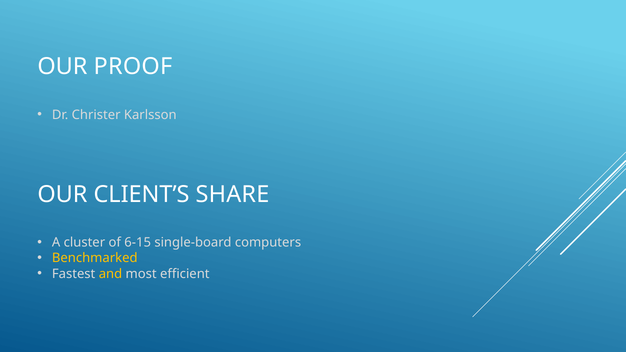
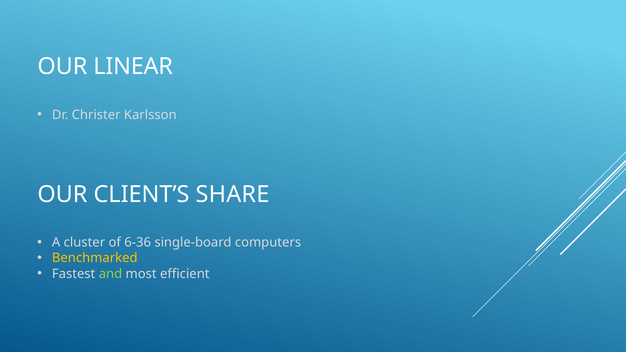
PROOF: PROOF -> LINEAR
6-15: 6-15 -> 6-36
and colour: yellow -> light green
